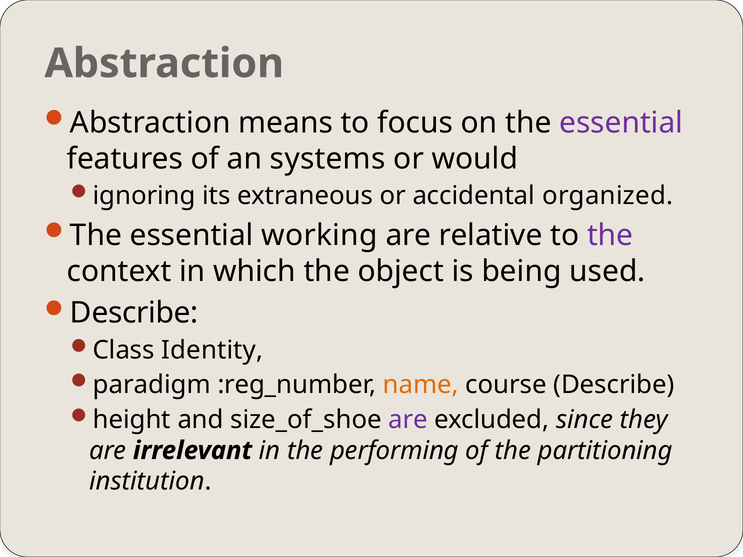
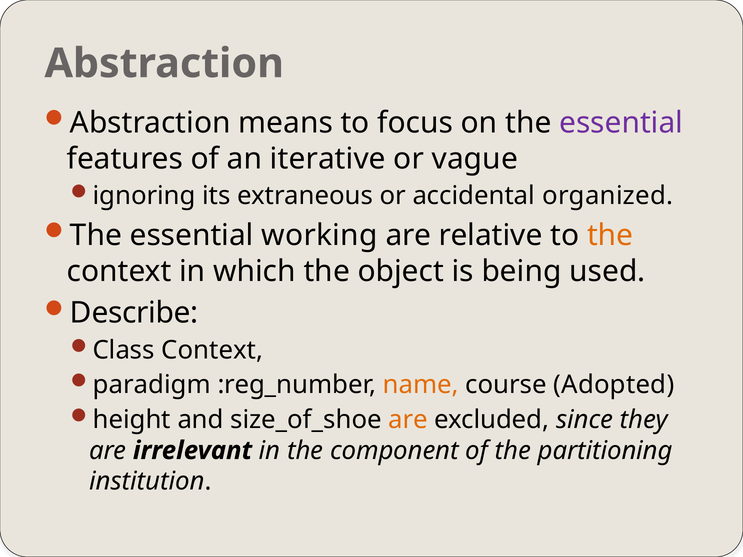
systems: systems -> iterative
would: would -> vague
the at (610, 235) colour: purple -> orange
Class Identity: Identity -> Context
course Describe: Describe -> Adopted
are at (408, 420) colour: purple -> orange
performing: performing -> component
